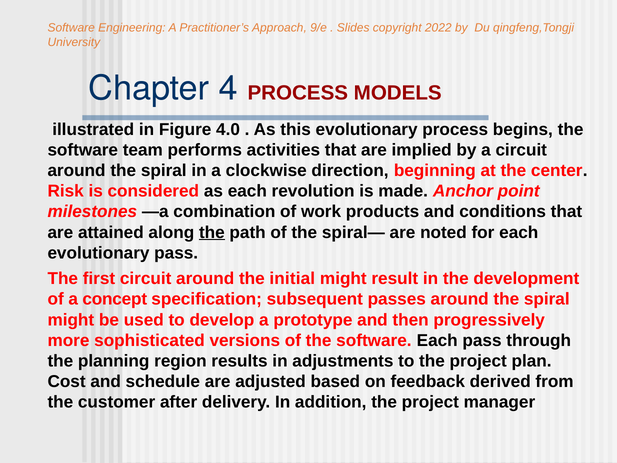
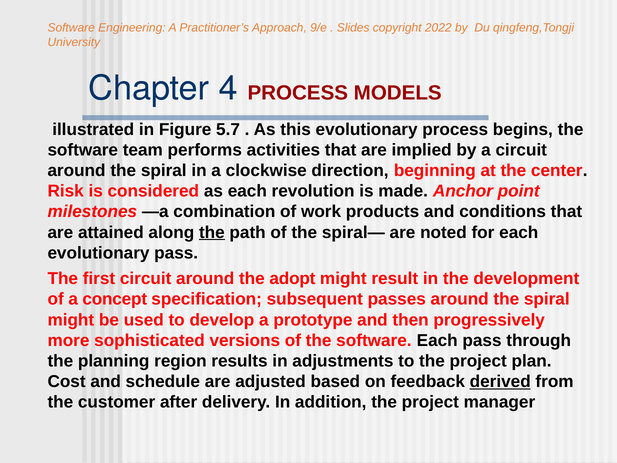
4.0: 4.0 -> 5.7
initial: initial -> adopt
derived underline: none -> present
